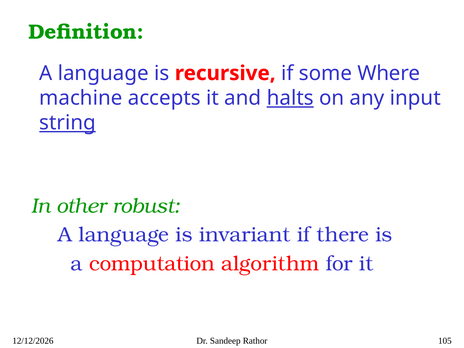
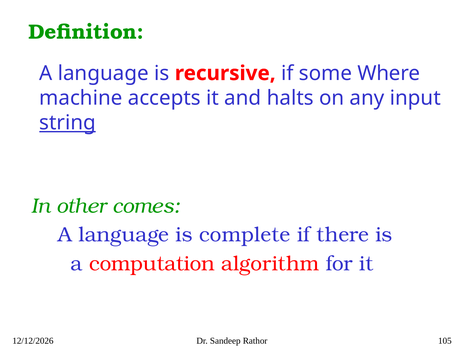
halts underline: present -> none
robust: robust -> comes
invariant: invariant -> complete
